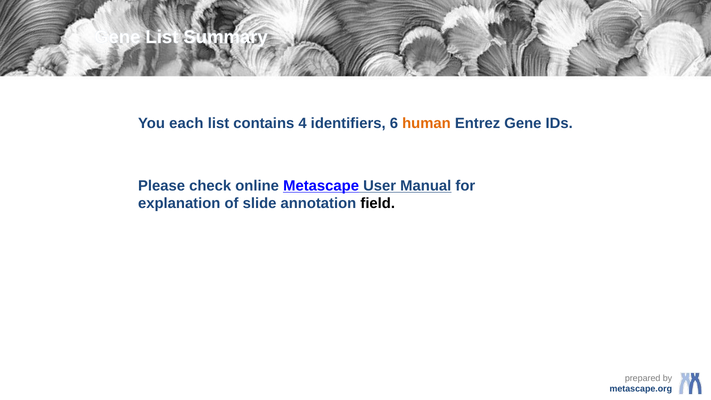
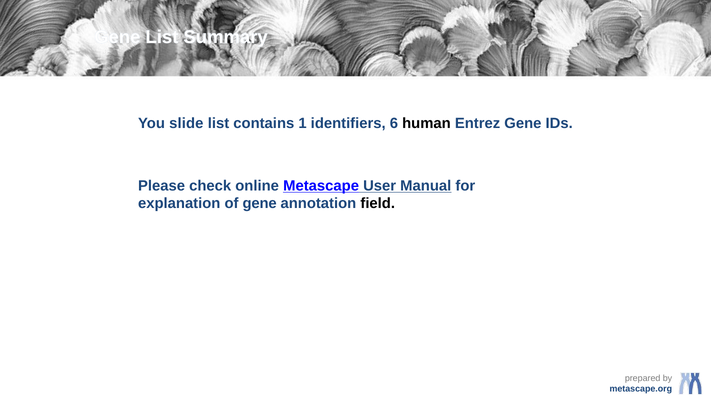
each: each -> slide
4: 4 -> 1
human colour: orange -> black
of slide: slide -> gene
